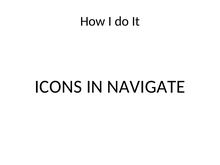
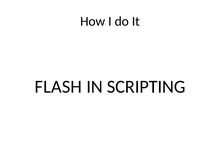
ICONS: ICONS -> FLASH
NAVIGATE: NAVIGATE -> SCRIPTING
